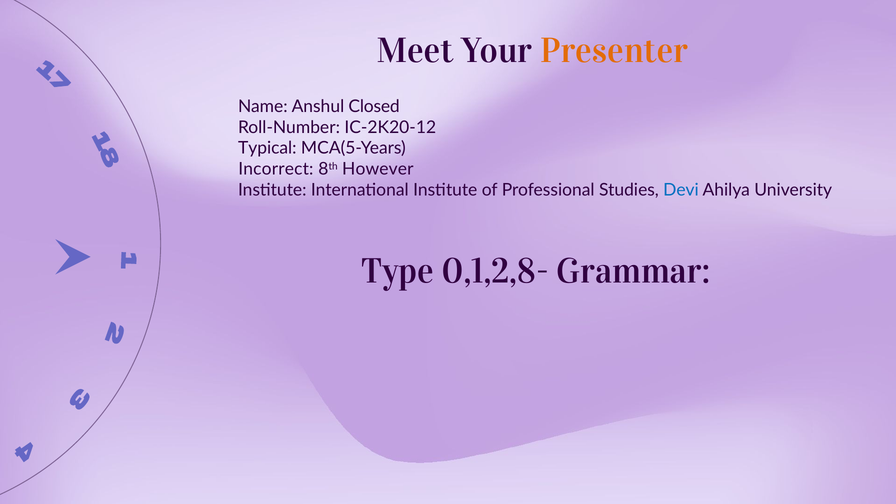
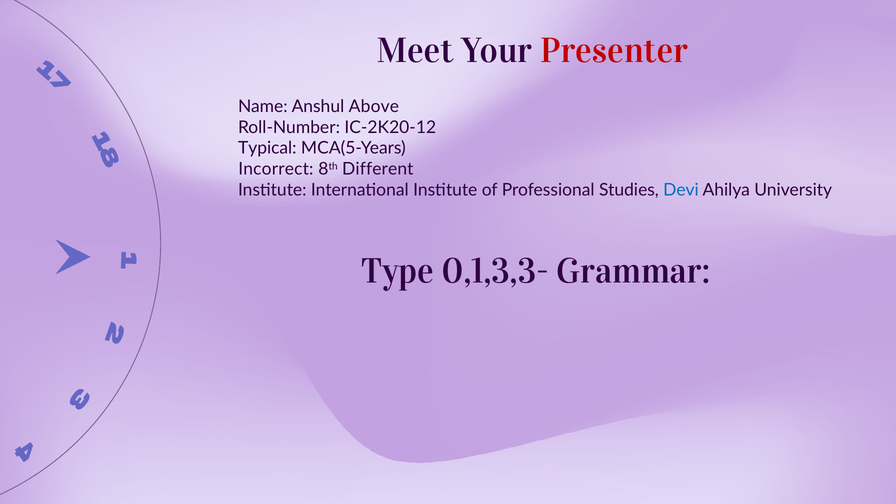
Presenter colour: orange -> red
Closed: Closed -> Above
However: However -> Different
0,1,2,8-: 0,1,2,8- -> 0,1,3,3-
